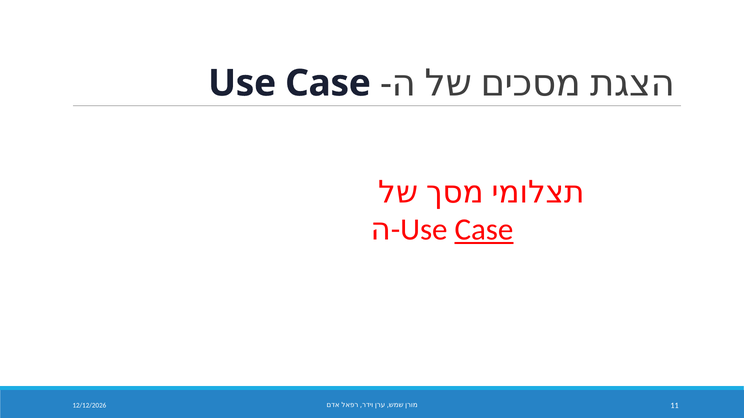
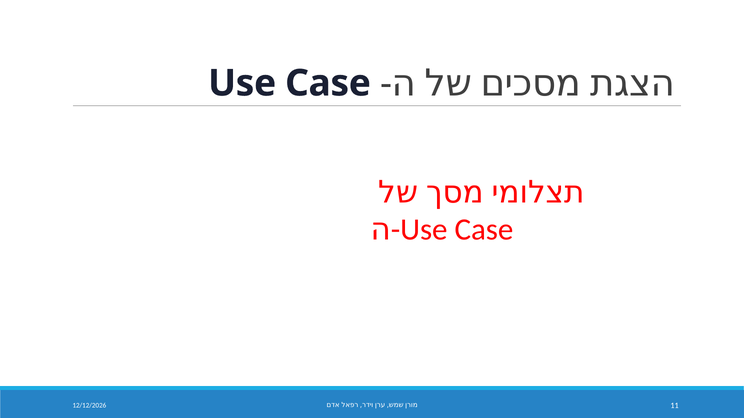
Case at (484, 230) underline: present -> none
